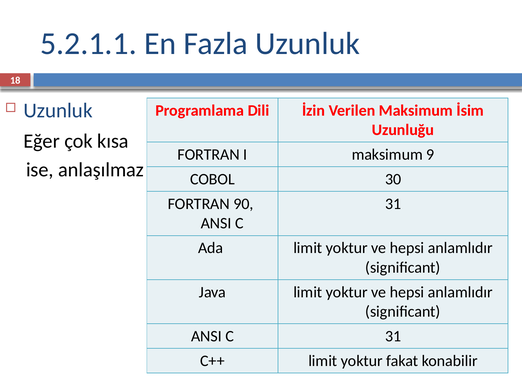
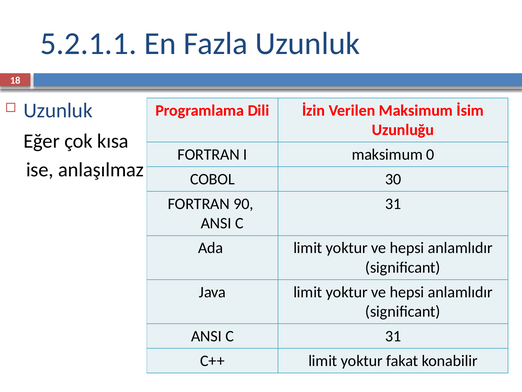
9: 9 -> 0
